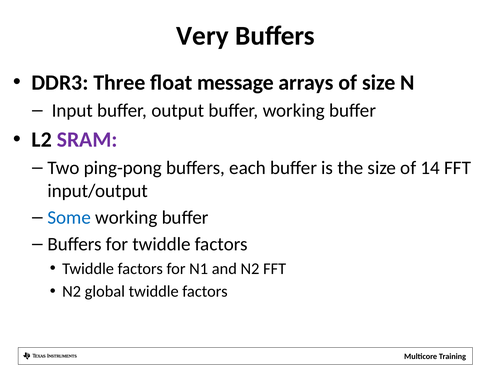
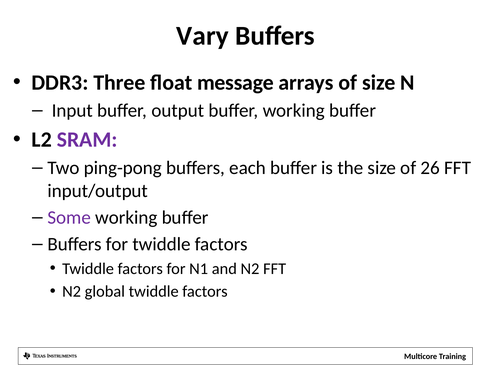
Very: Very -> Vary
14: 14 -> 26
Some colour: blue -> purple
